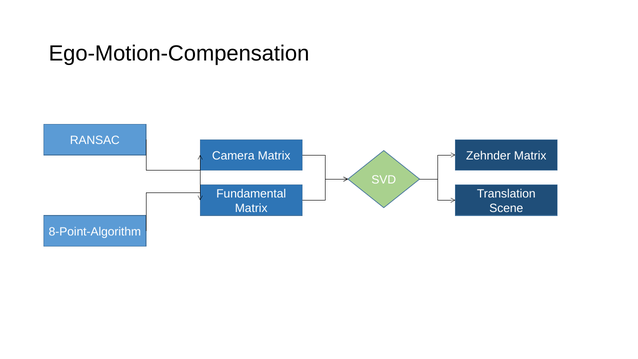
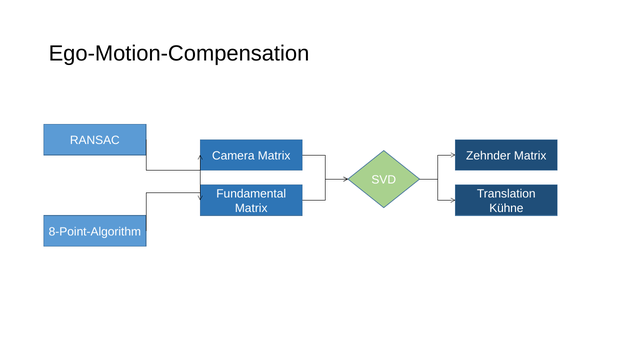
Scene: Scene -> Kühne
